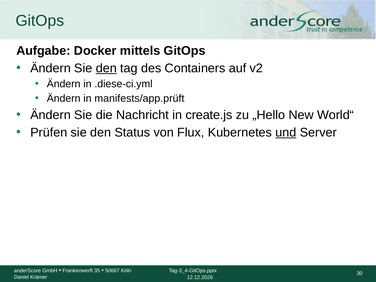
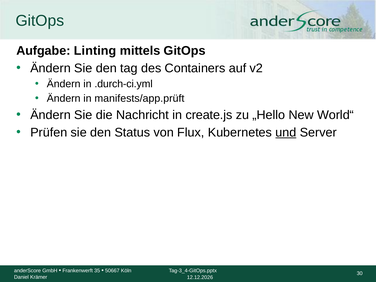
Docker: Docker -> Linting
den at (106, 68) underline: present -> none
.diese-ci.yml: .diese-ci.yml -> .durch-ci.yml
